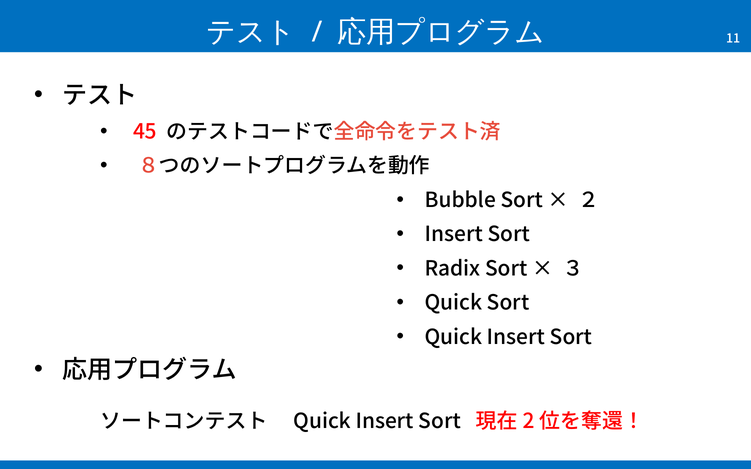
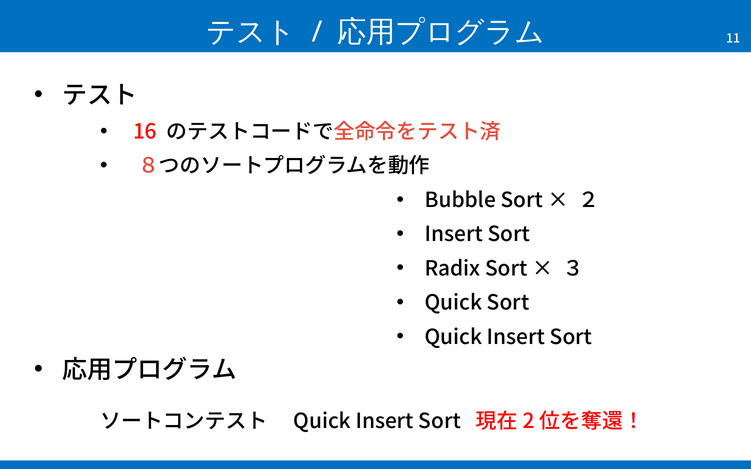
45: 45 -> 16
